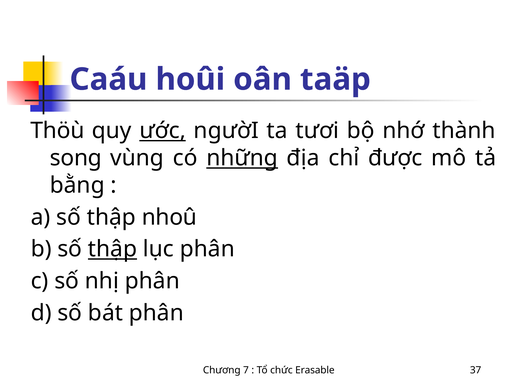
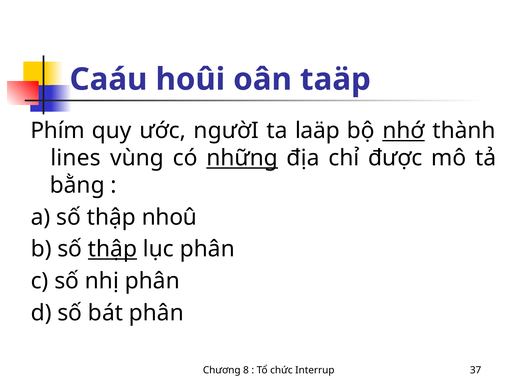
Thöù: Thöù -> Phím
ước underline: present -> none
tươi: tươi -> laäp
nhớ underline: none -> present
song: song -> lines
7: 7 -> 8
Erasable: Erasable -> Interrup
